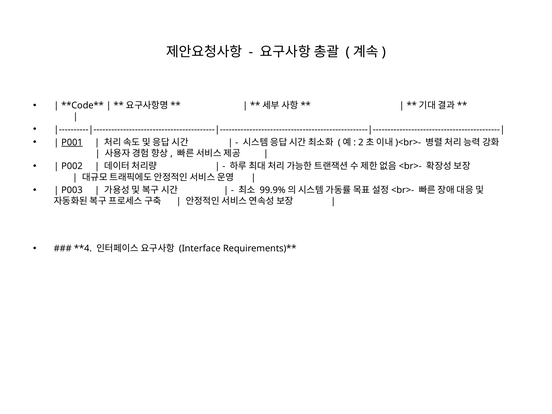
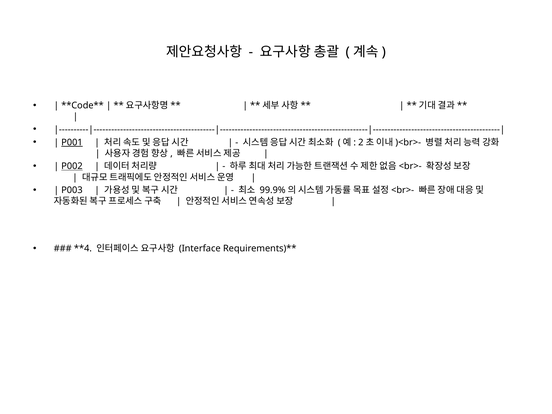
P002 underline: none -> present
